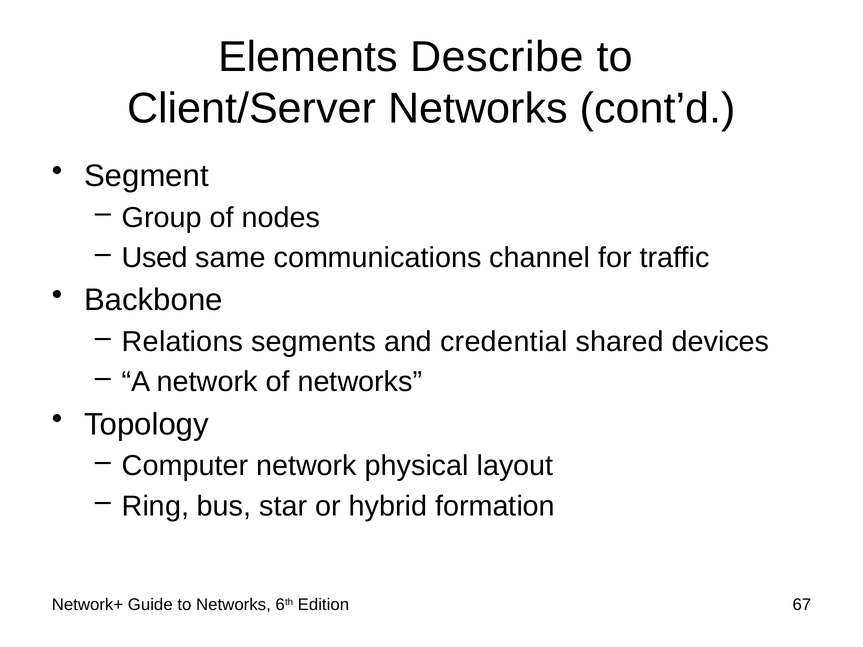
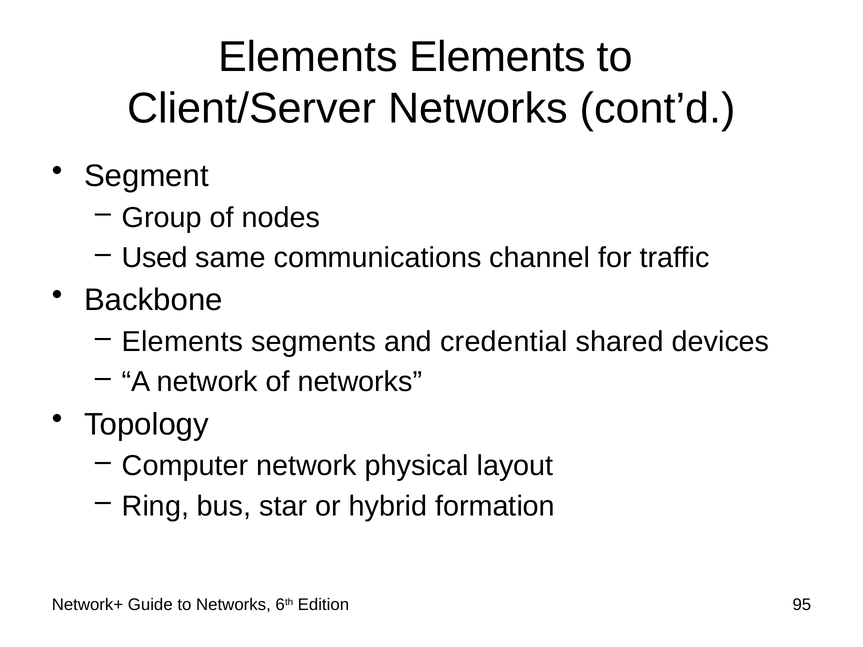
Elements Describe: Describe -> Elements
Relations at (183, 342): Relations -> Elements
67: 67 -> 95
